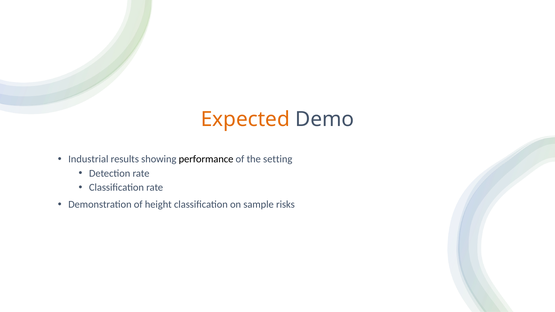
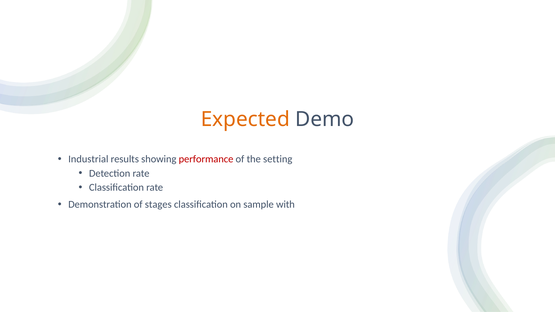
performance colour: black -> red
height: height -> stages
risks: risks -> with
